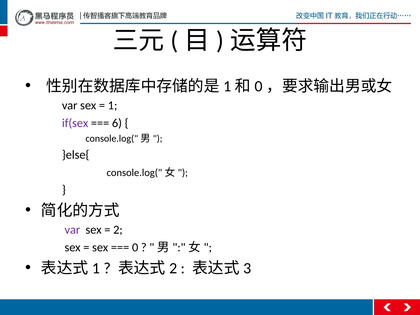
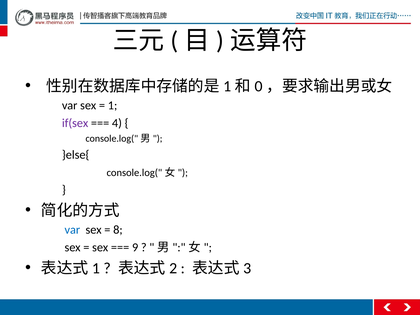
6: 6 -> 4
var at (72, 230) colour: purple -> blue
2: 2 -> 8
0: 0 -> 9
